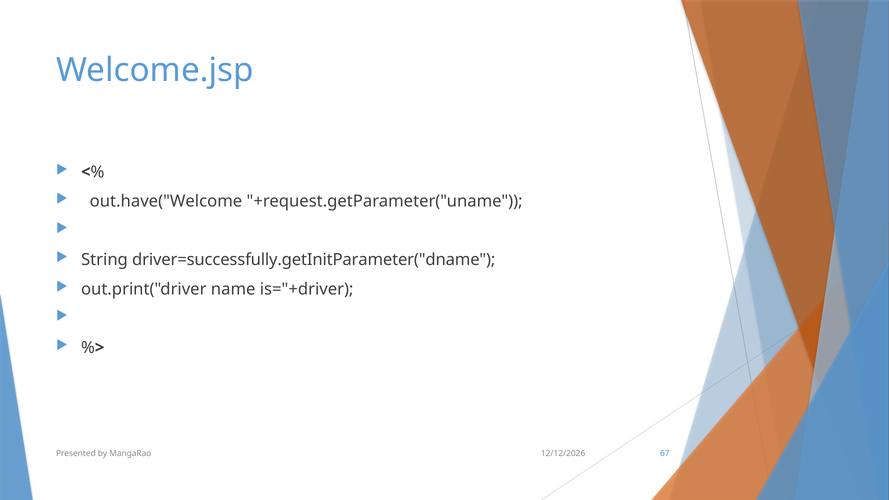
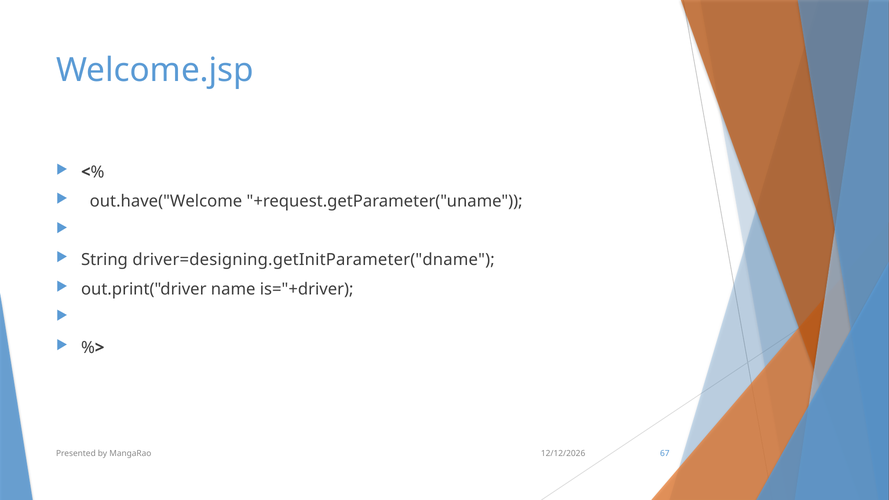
driver=successfully.getInitParameter("dname: driver=successfully.getInitParameter("dname -> driver=designing.getInitParameter("dname
